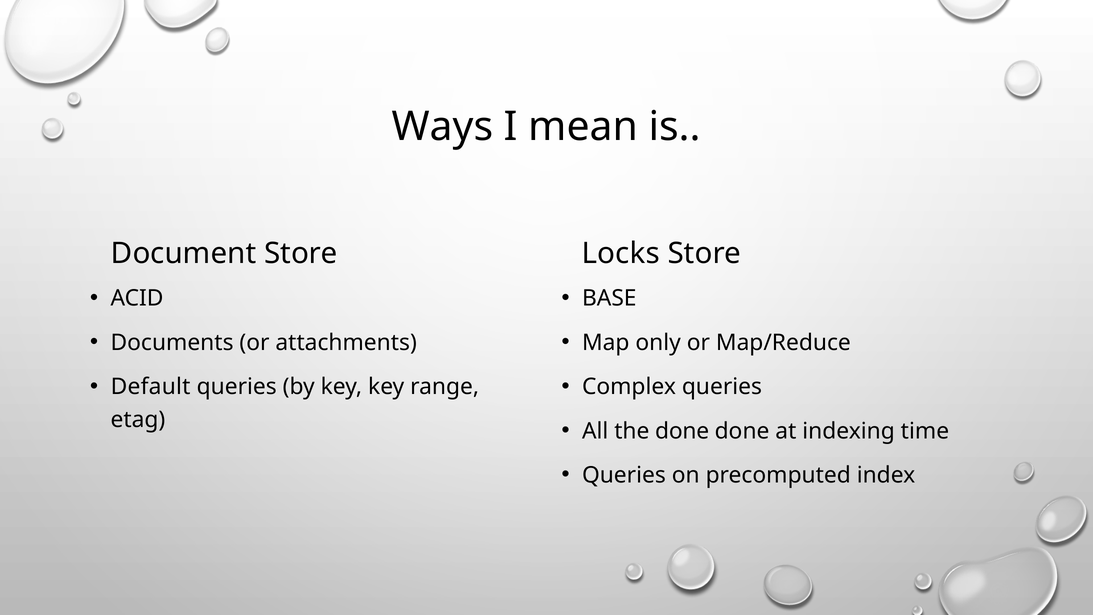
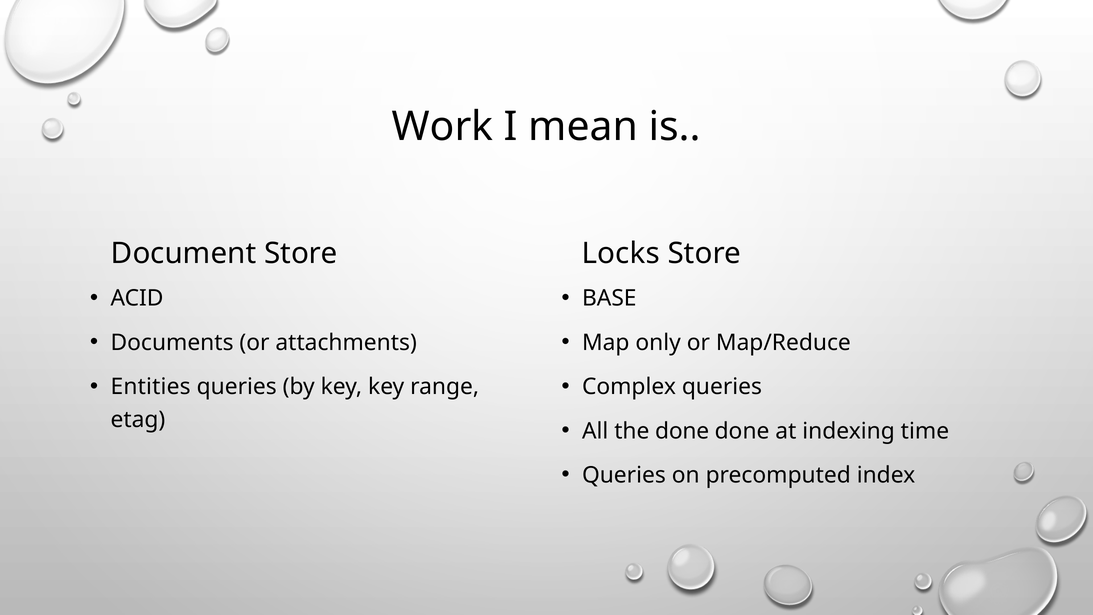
Ways: Ways -> Work
Default: Default -> Entities
